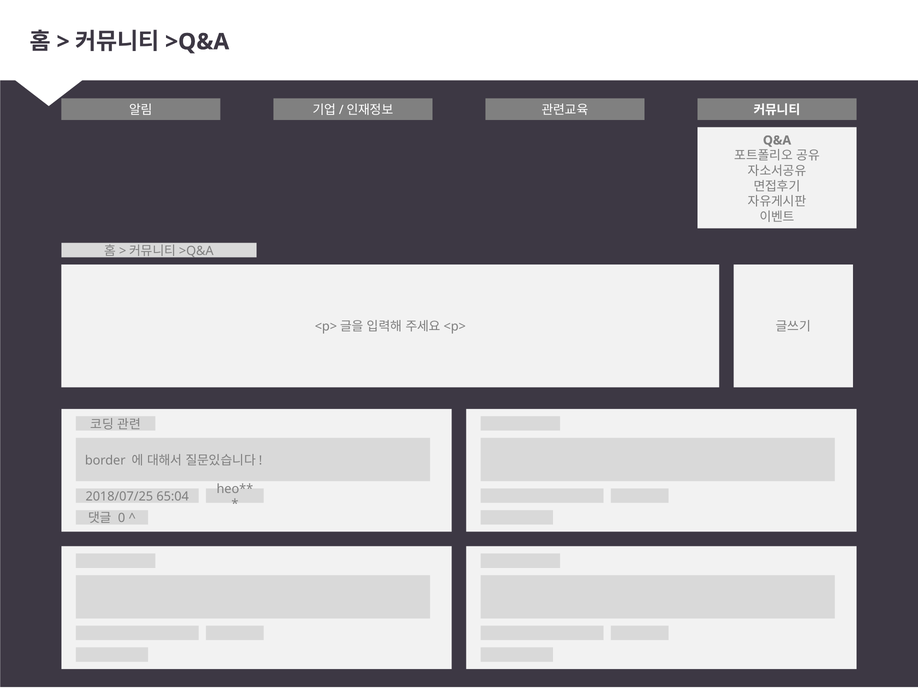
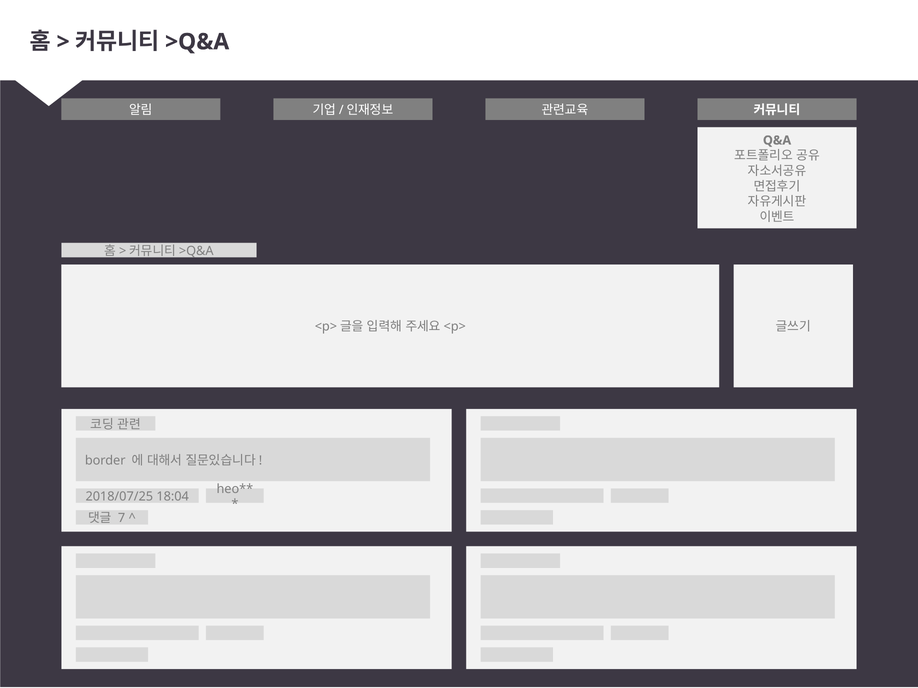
65:04: 65:04 -> 18:04
0: 0 -> 7
